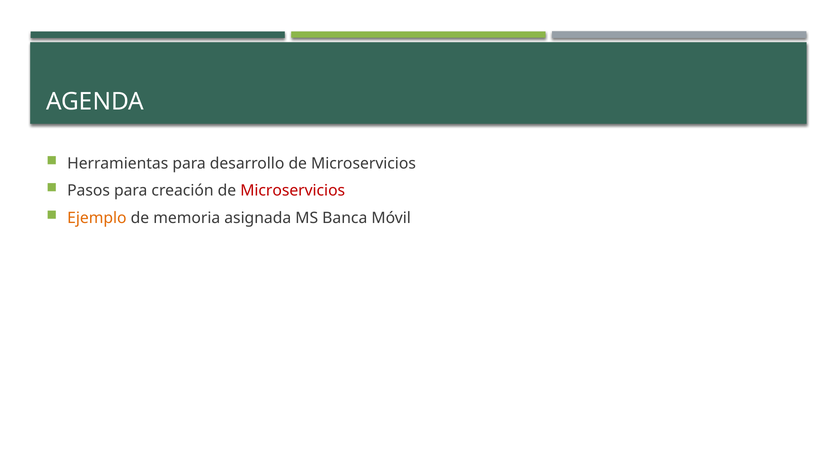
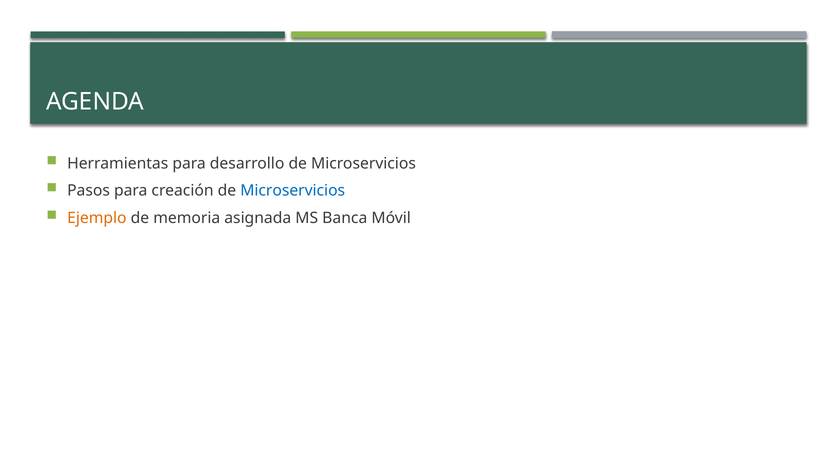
Microservicios at (293, 191) colour: red -> blue
